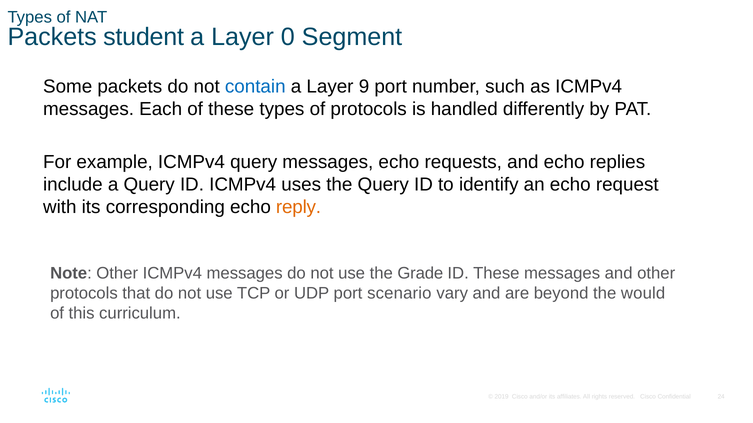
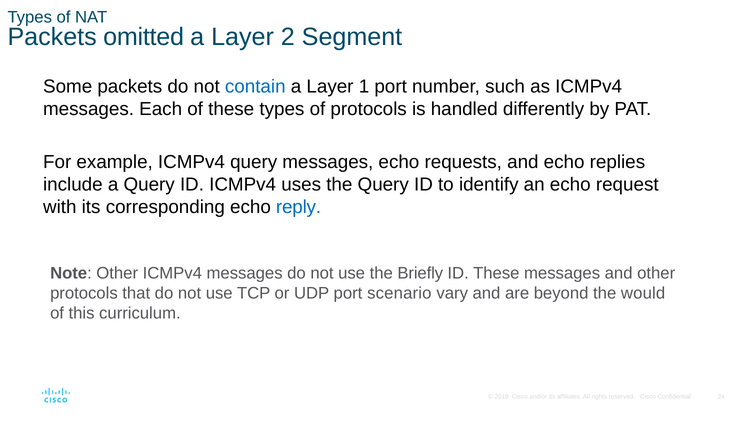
student: student -> omitted
0: 0 -> 2
9: 9 -> 1
reply colour: orange -> blue
Grade: Grade -> Briefly
